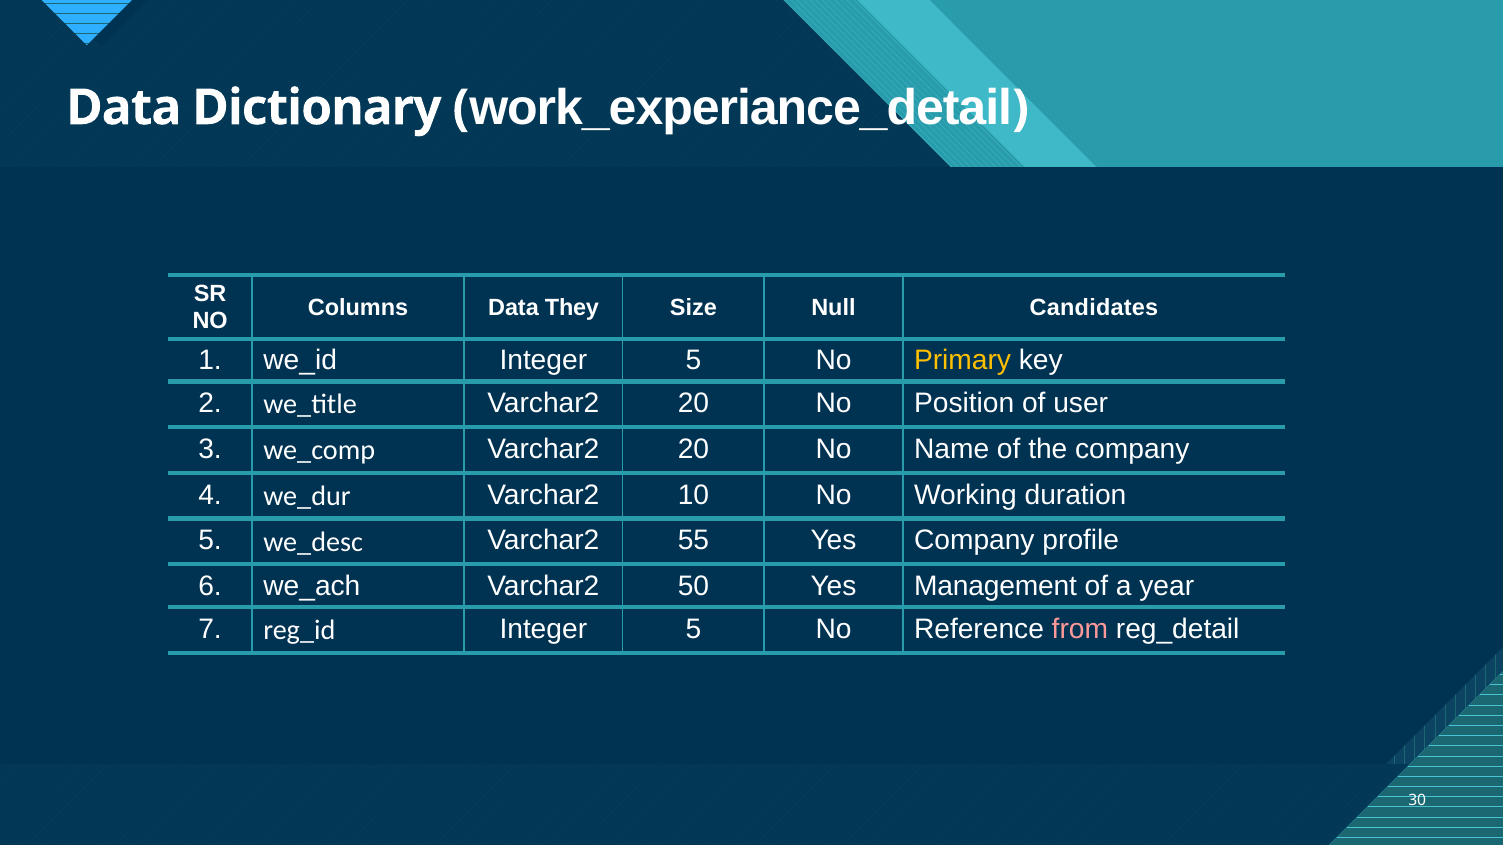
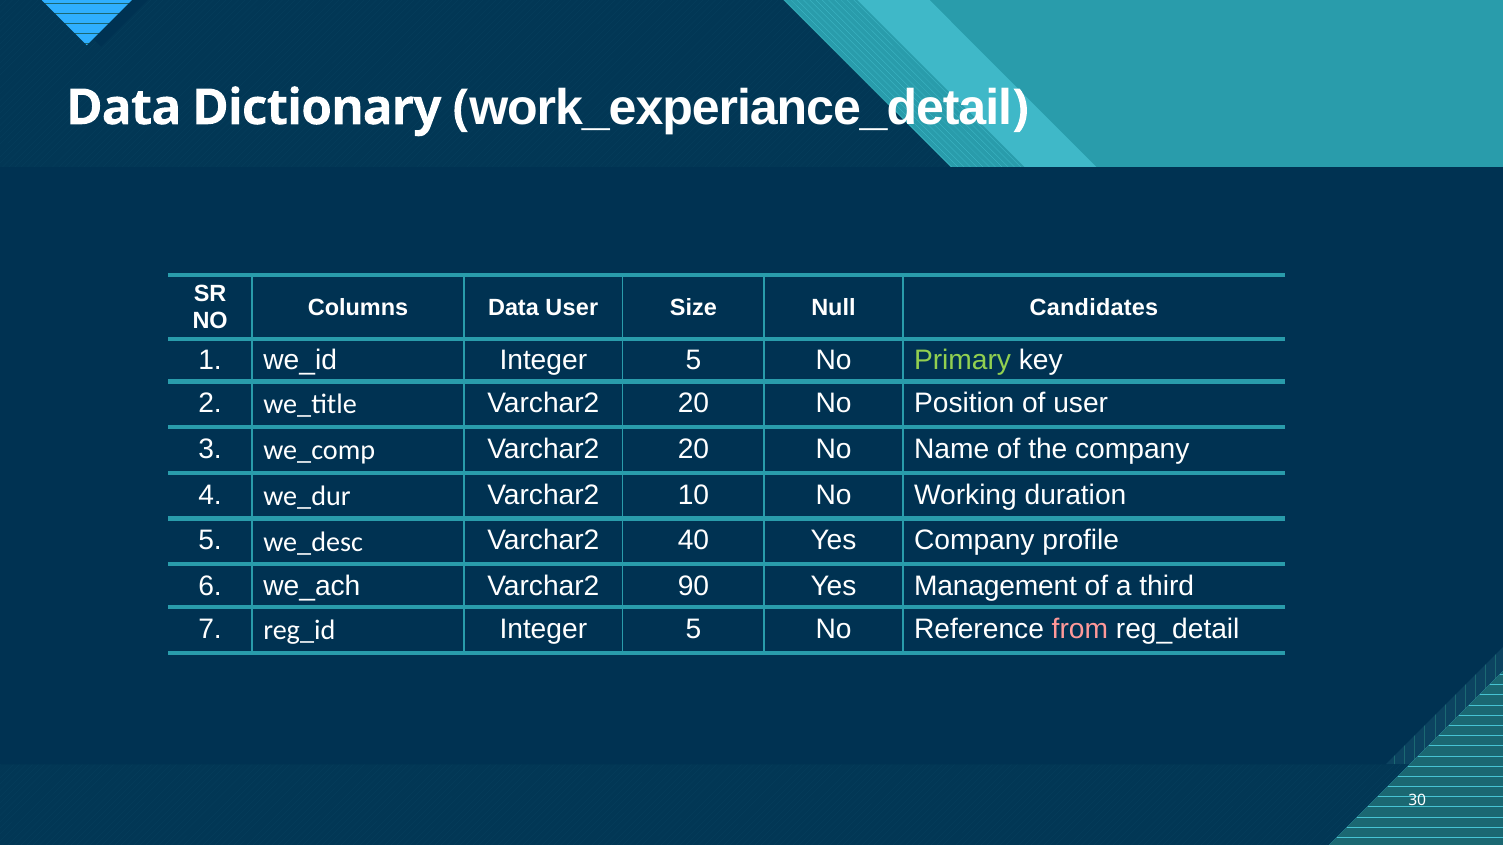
Data They: They -> User
Primary colour: yellow -> light green
55: 55 -> 40
50: 50 -> 90
year: year -> third
